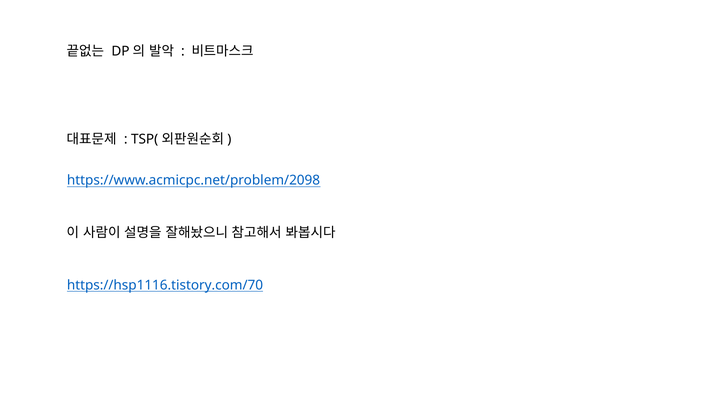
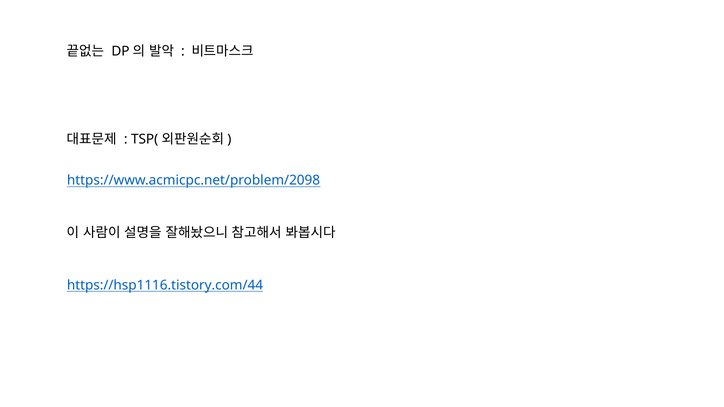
https://hsp1116.tistory.com/70: https://hsp1116.tistory.com/70 -> https://hsp1116.tistory.com/44
